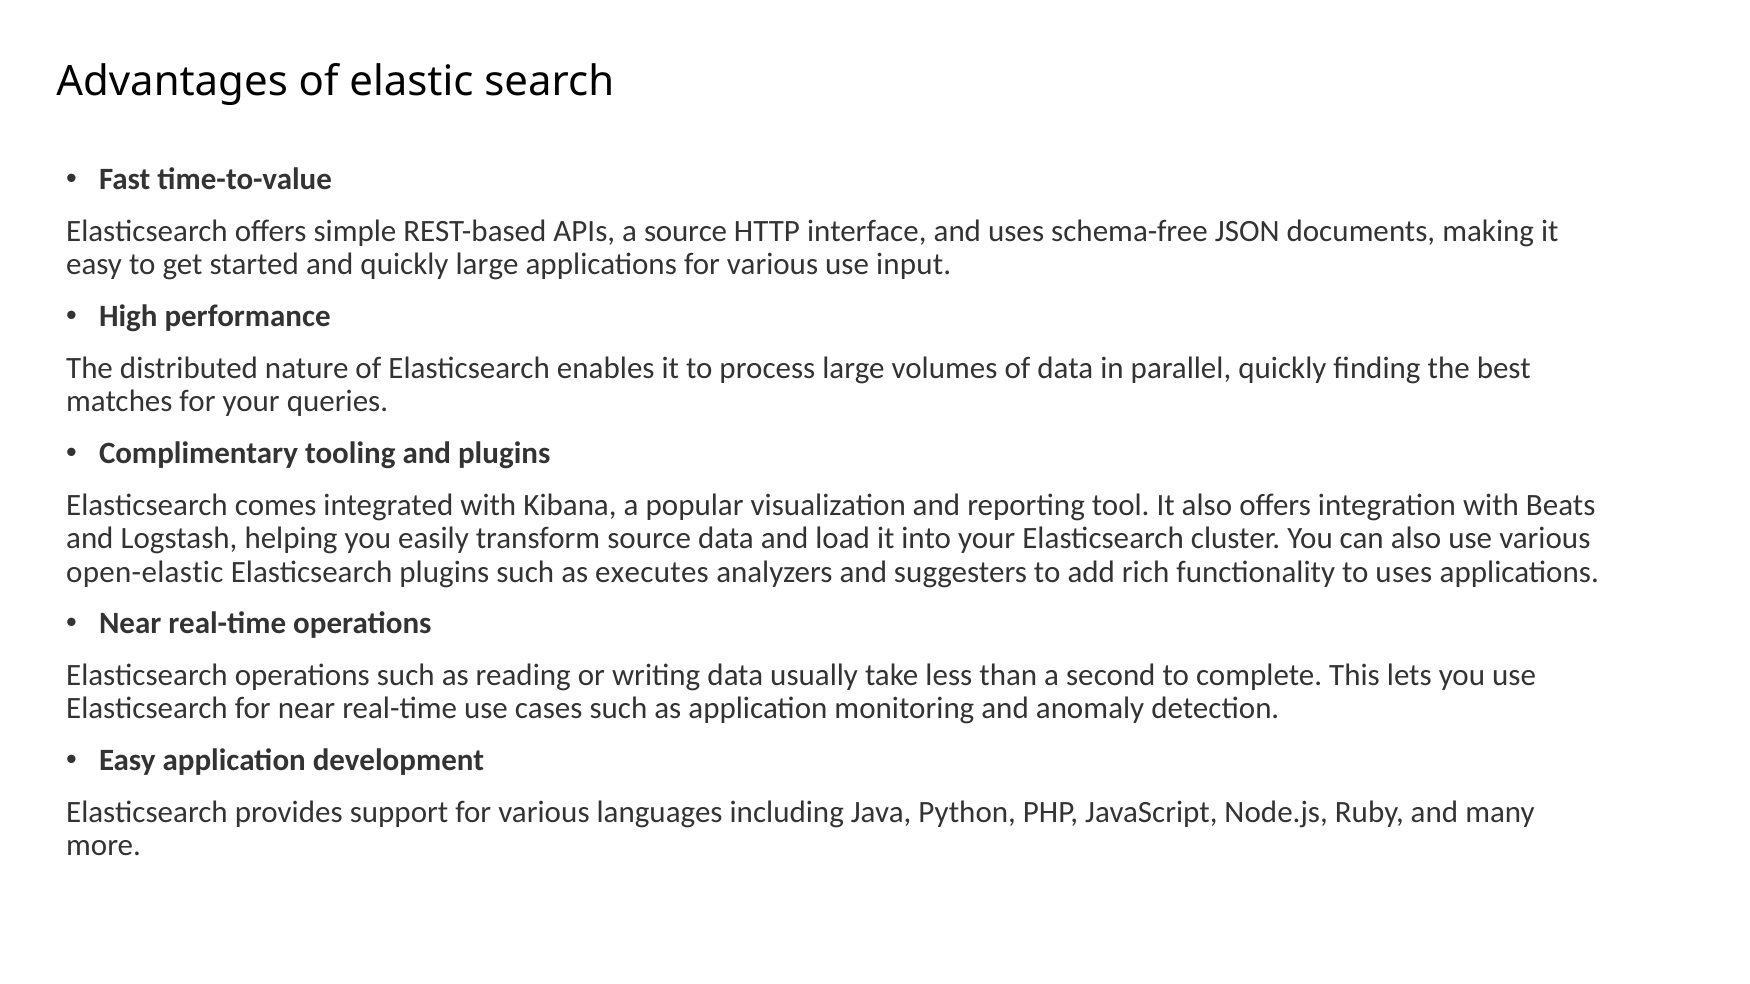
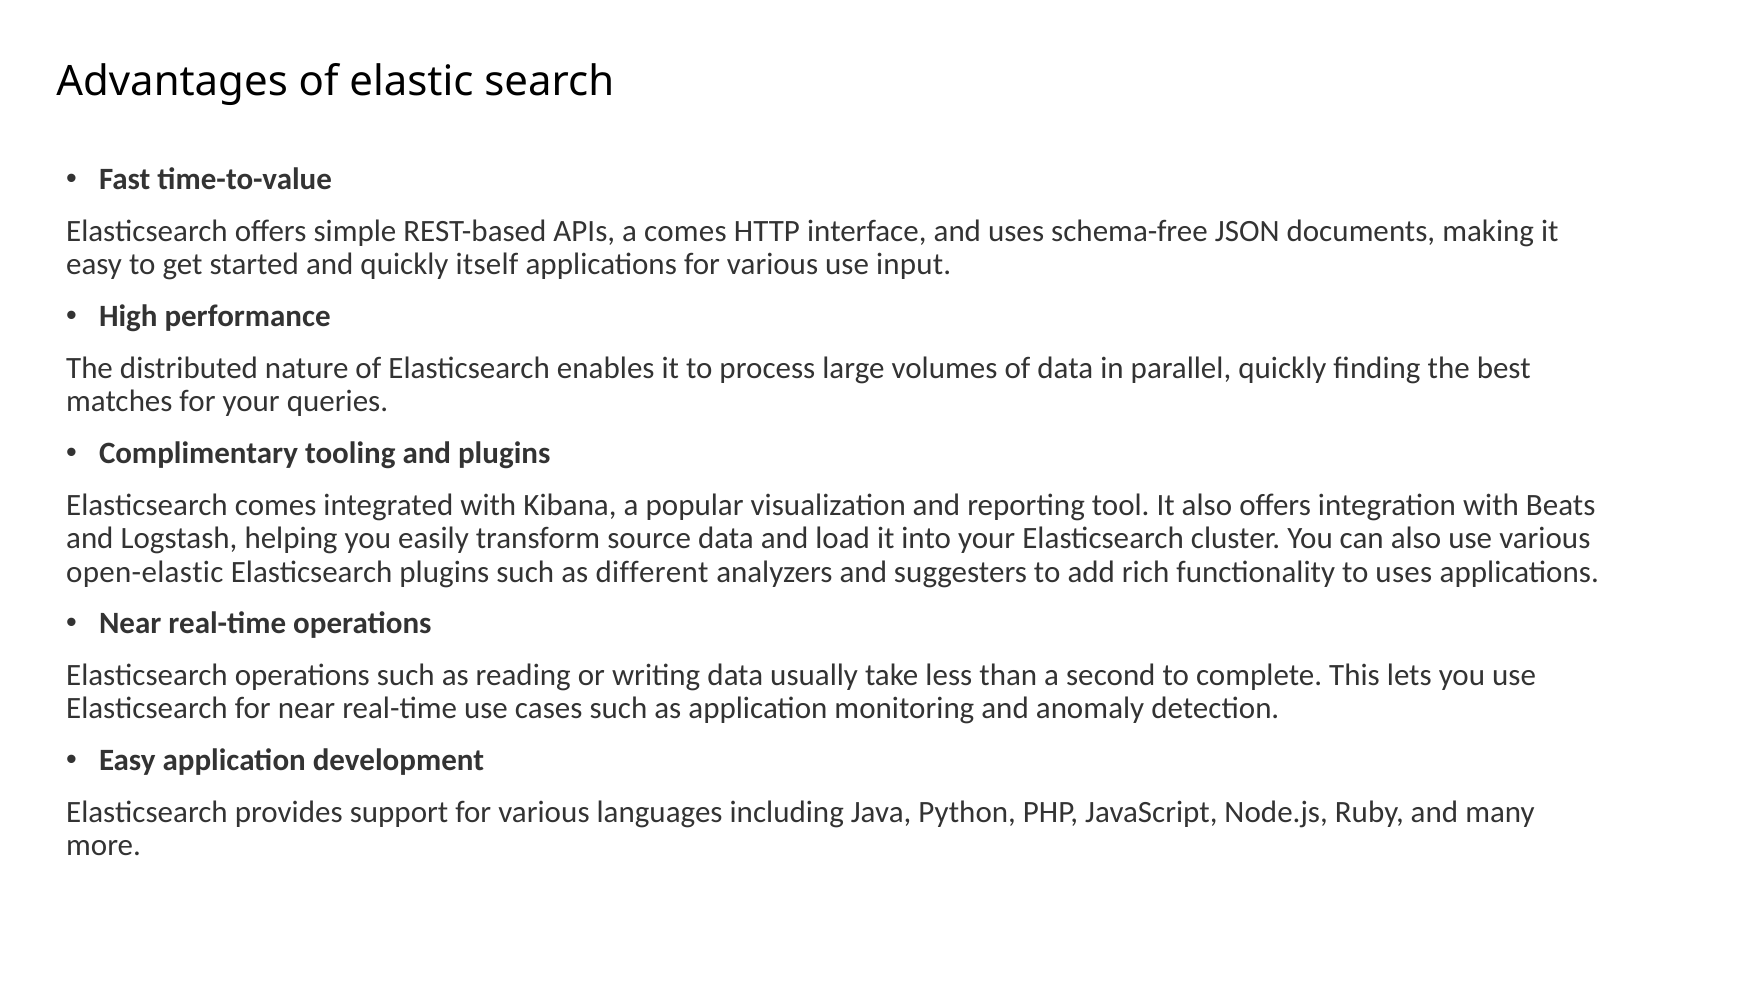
a source: source -> comes
quickly large: large -> itself
executes: executes -> different
